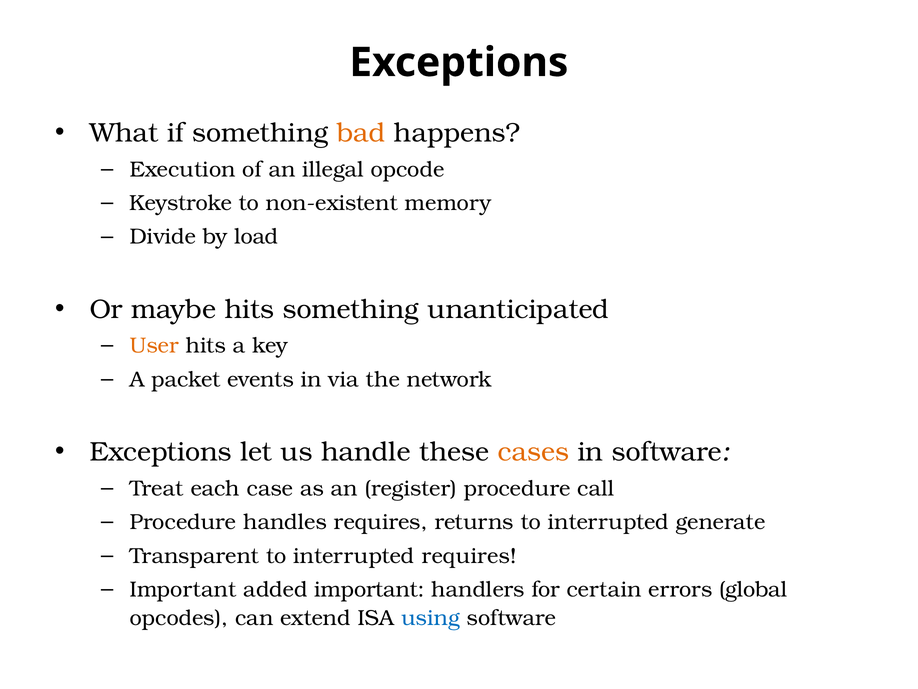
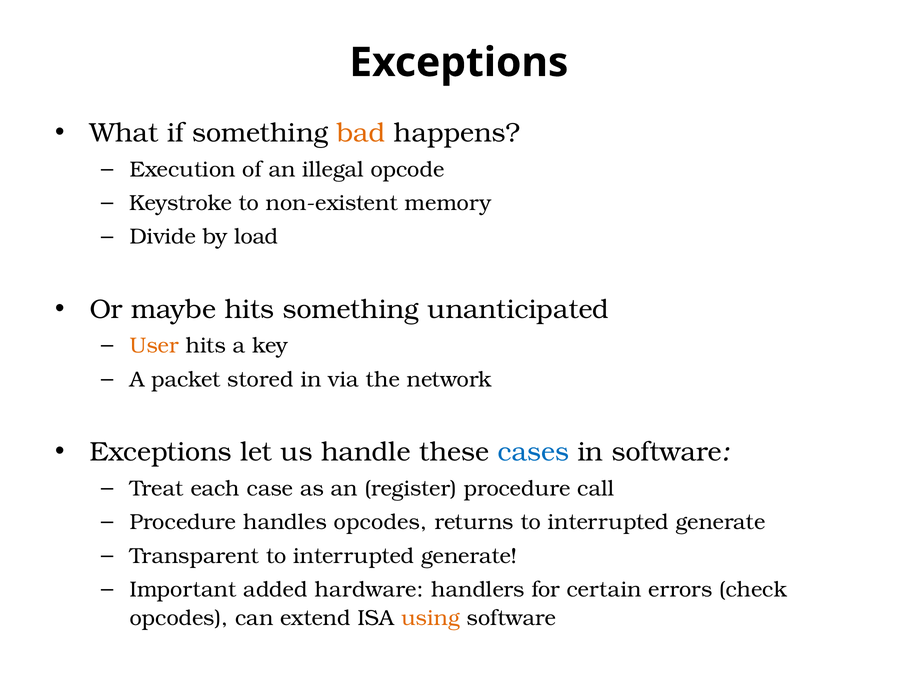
events: events -> stored
cases colour: orange -> blue
handles requires: requires -> opcodes
Transparent to interrupted requires: requires -> generate
added important: important -> hardware
global: global -> check
using colour: blue -> orange
